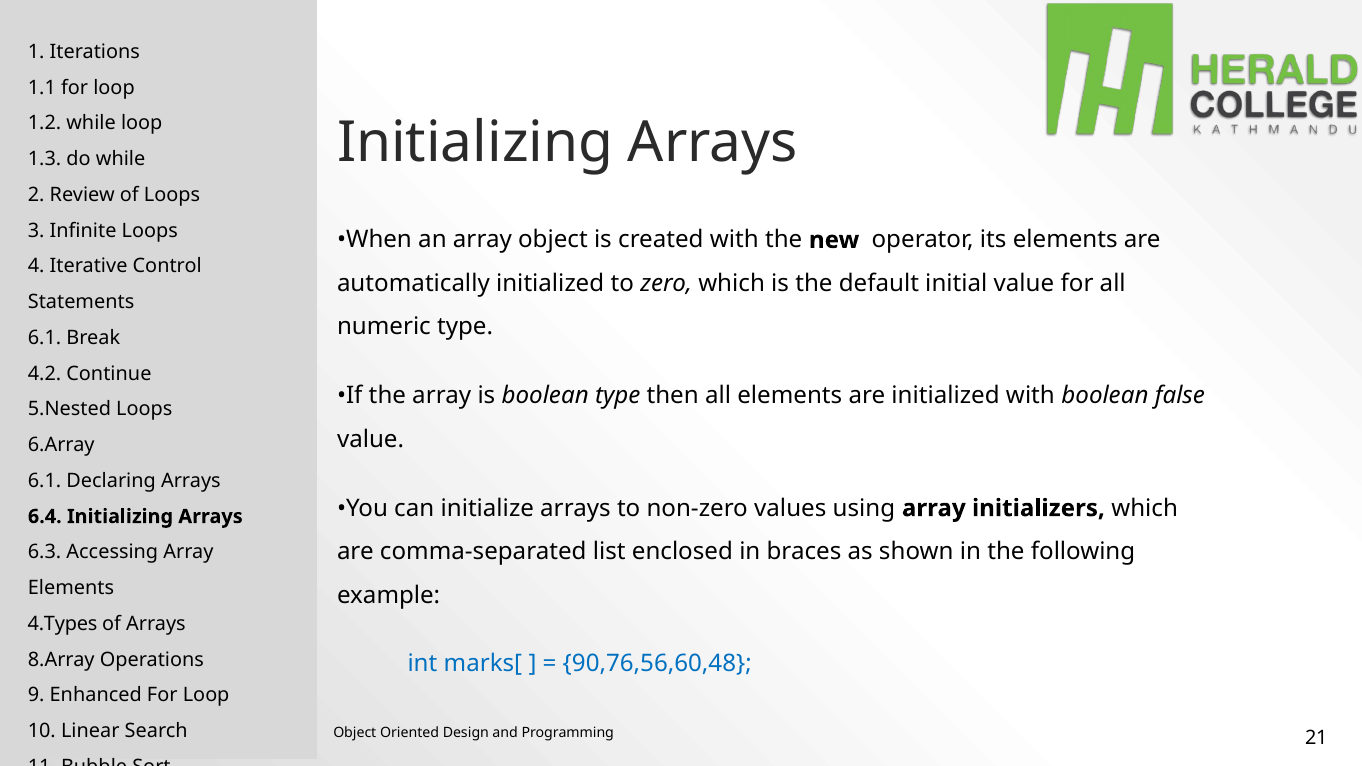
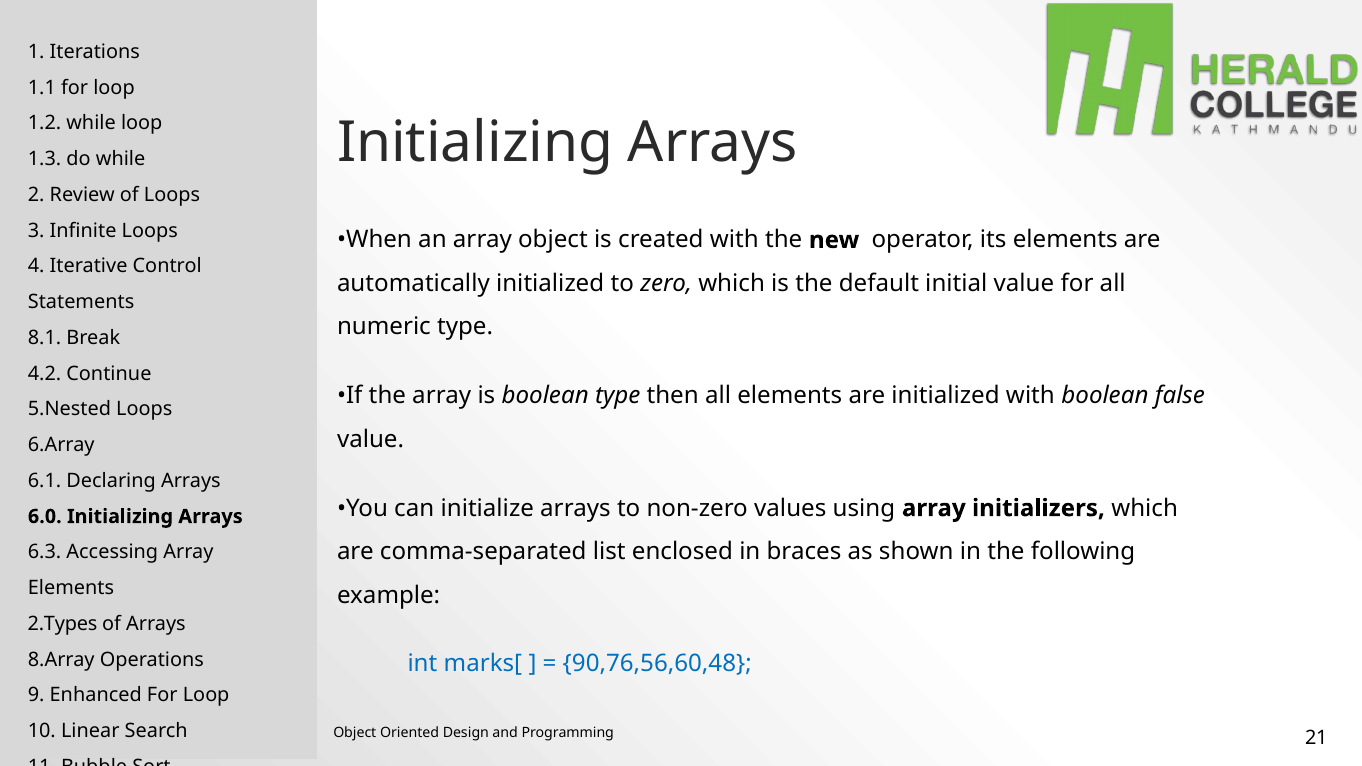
6.1 at (45, 338): 6.1 -> 8.1
6.4: 6.4 -> 6.0
4.Types: 4.Types -> 2.Types
